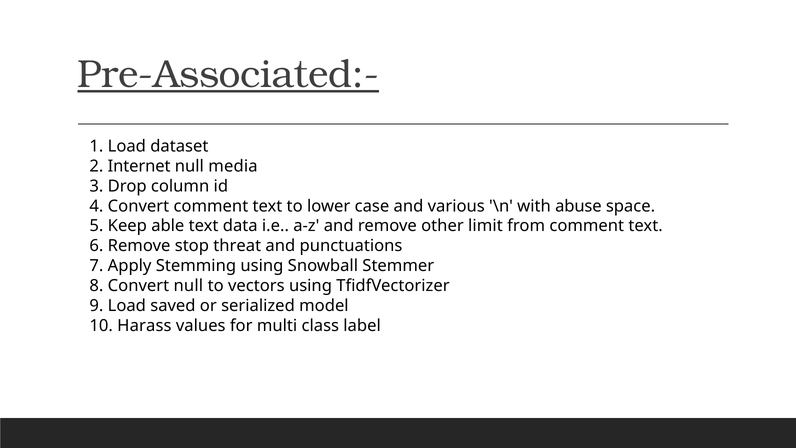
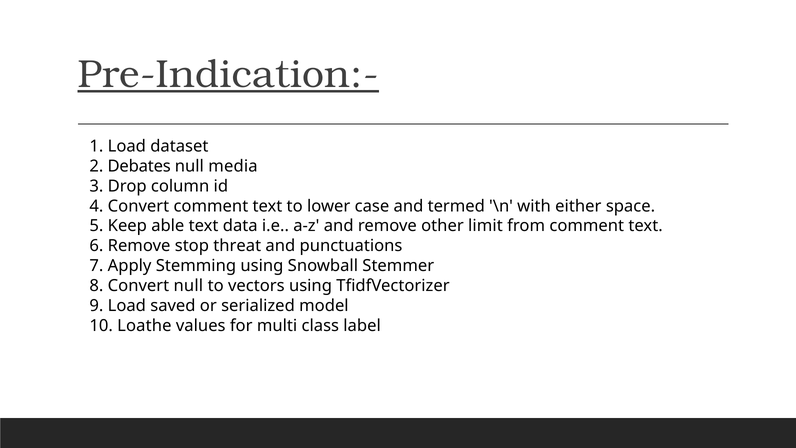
Pre-Associated:-: Pre-Associated:- -> Pre-Indication:-
Internet: Internet -> Debates
various: various -> termed
abuse: abuse -> either
Harass: Harass -> Loathe
